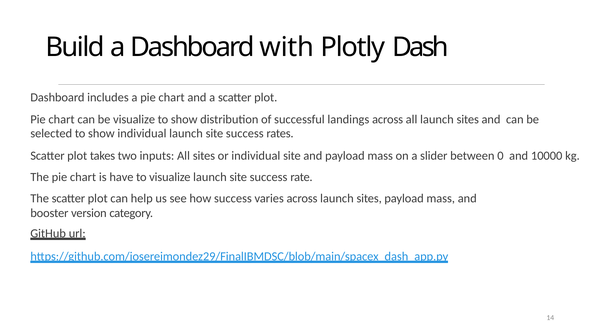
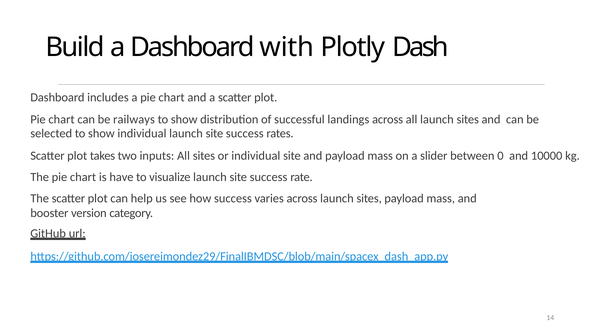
be visualize: visualize -> railways
